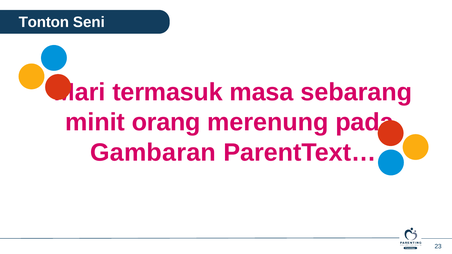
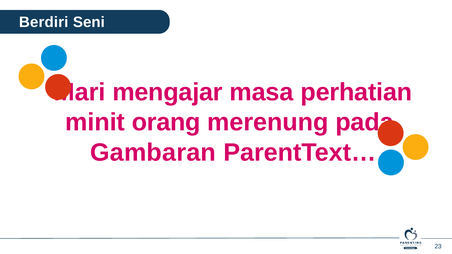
Tonton: Tonton -> Berdiri
termasuk: termasuk -> mengajar
sebarang: sebarang -> perhatian
